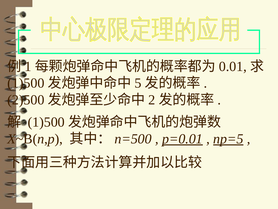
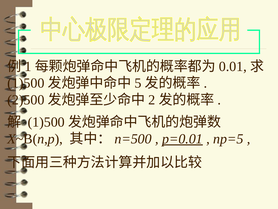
np=5 underline: present -> none
